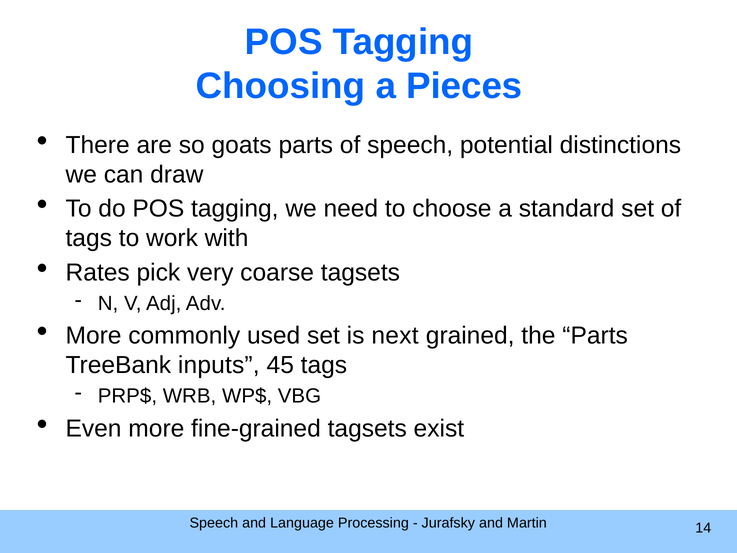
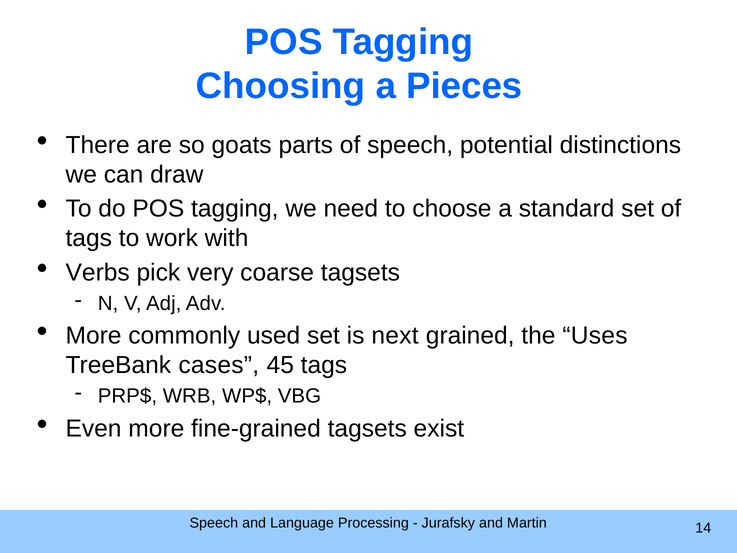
Rates: Rates -> Verbs
the Parts: Parts -> Uses
inputs: inputs -> cases
